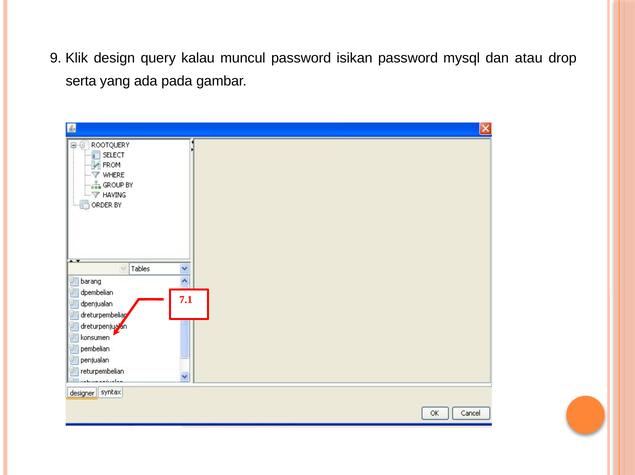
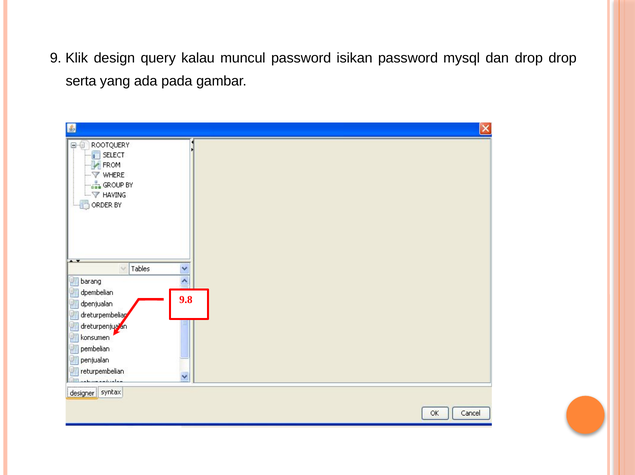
dan atau: atau -> drop
7.1: 7.1 -> 9.8
